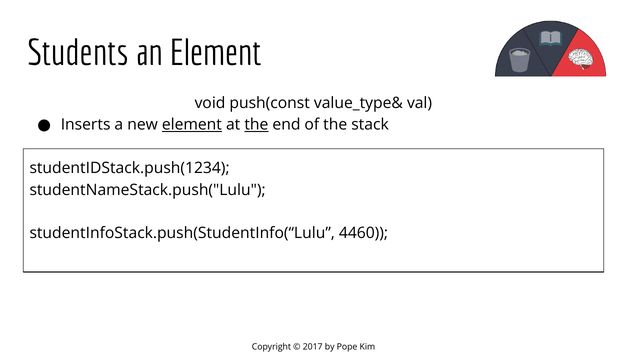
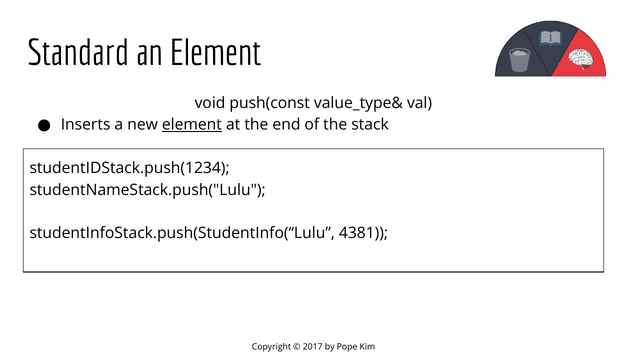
Students: Students -> Standard
the at (256, 125) underline: present -> none
4460: 4460 -> 4381
